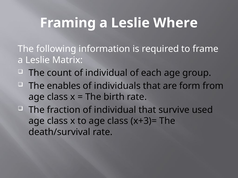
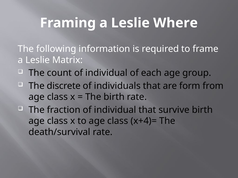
enables: enables -> discrete
survive used: used -> birth
x+3)=: x+3)= -> x+4)=
